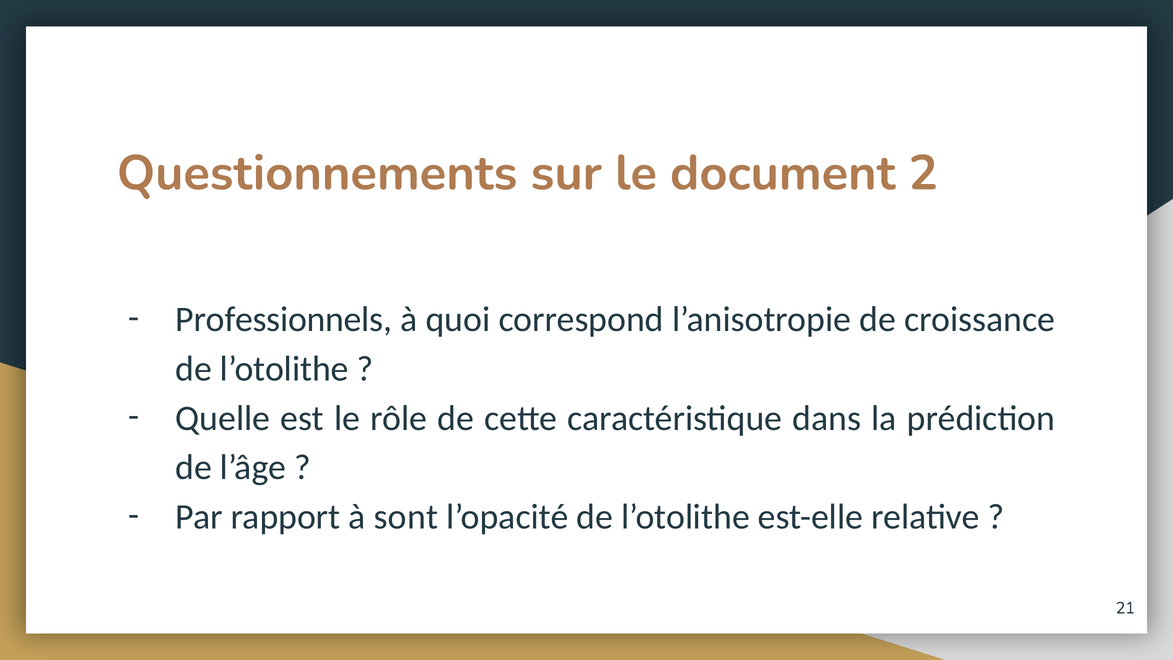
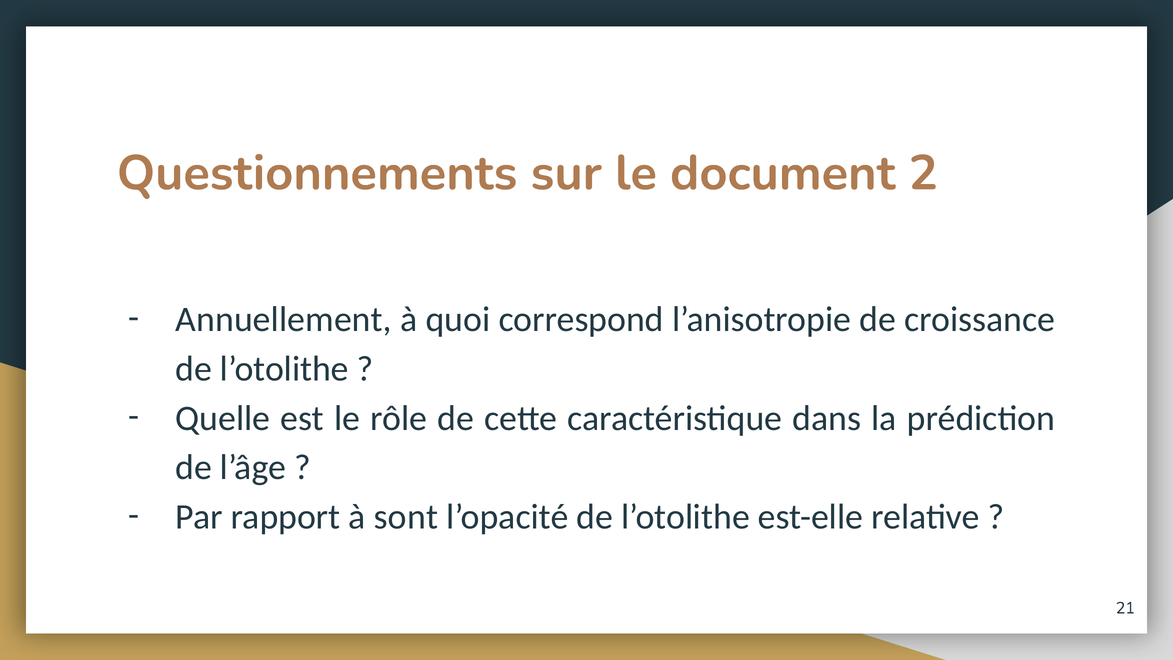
Professionnels: Professionnels -> Annuellement
